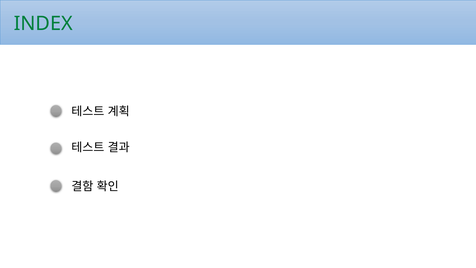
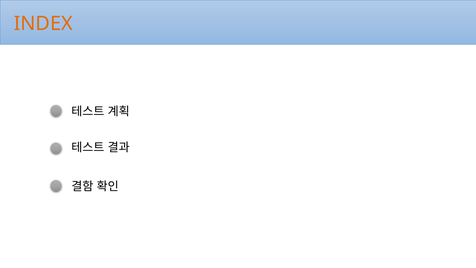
INDEX colour: green -> orange
